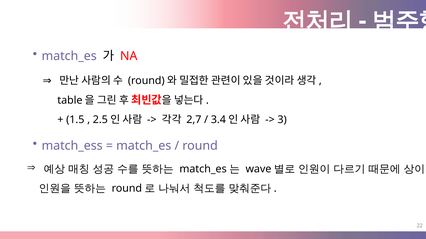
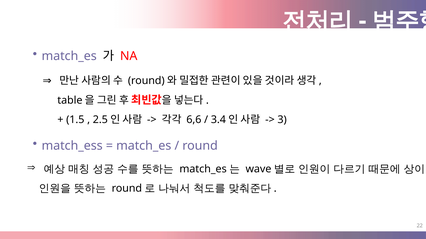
2,7: 2,7 -> 6,6
